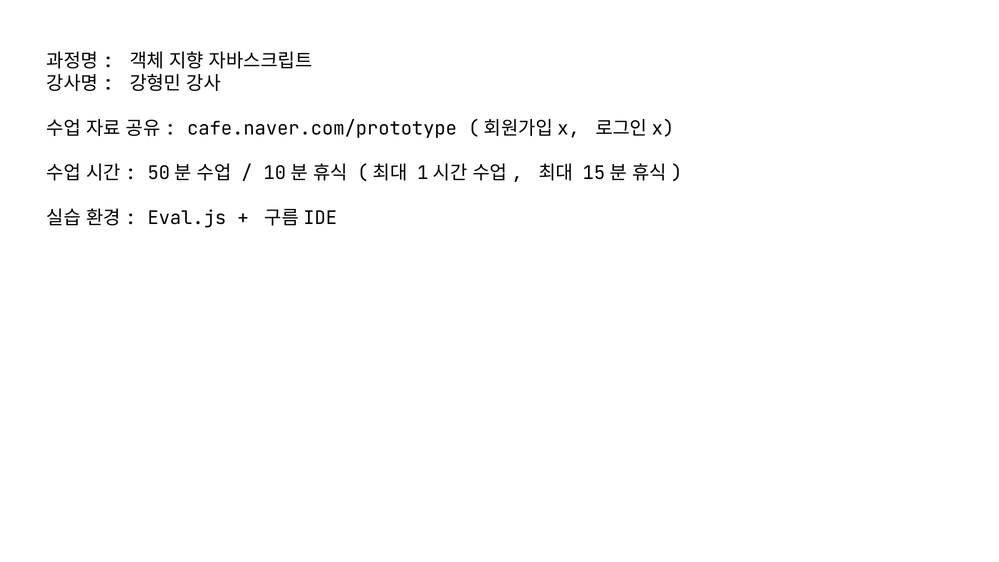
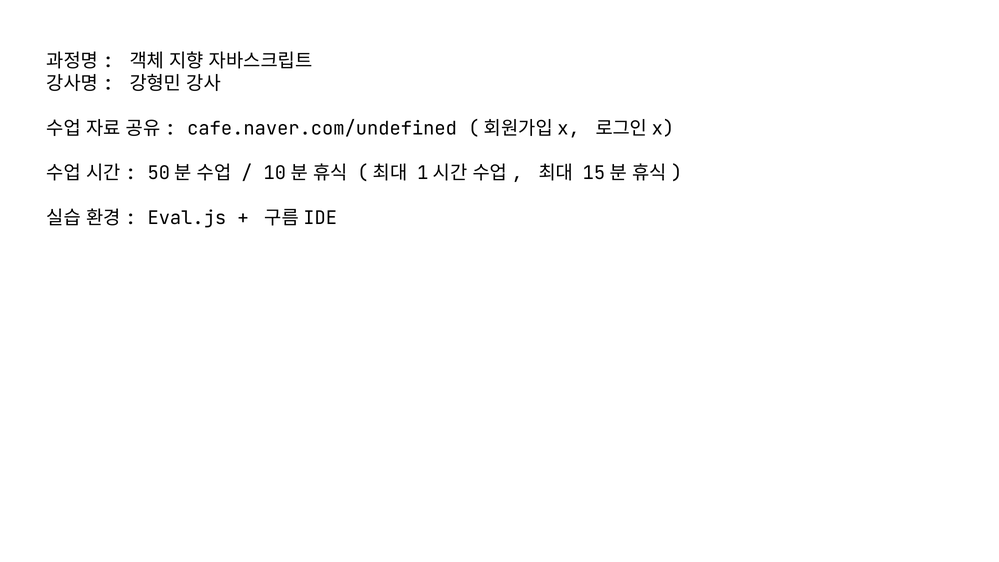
cafe.naver.com/prototype: cafe.naver.com/prototype -> cafe.naver.com/undefined
